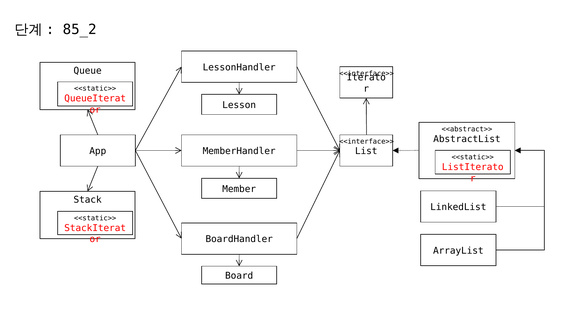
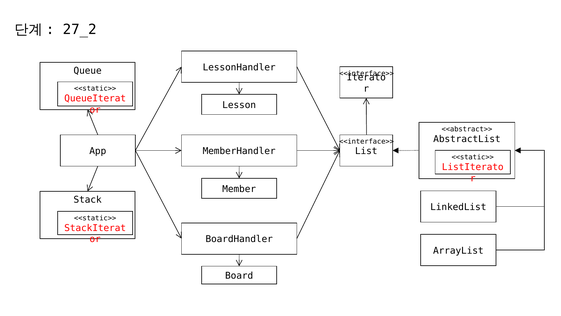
85_2: 85_2 -> 27_2
